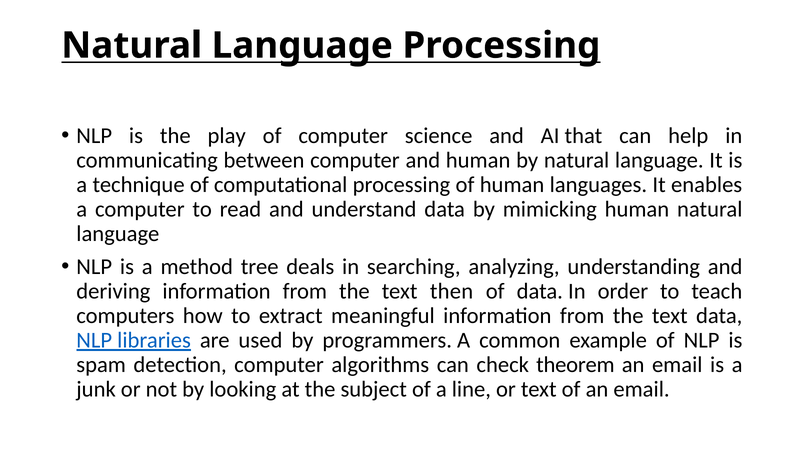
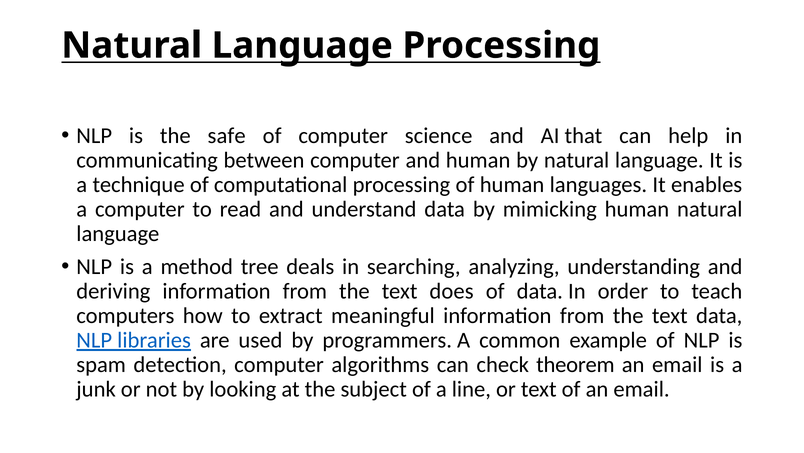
play: play -> safe
then: then -> does
